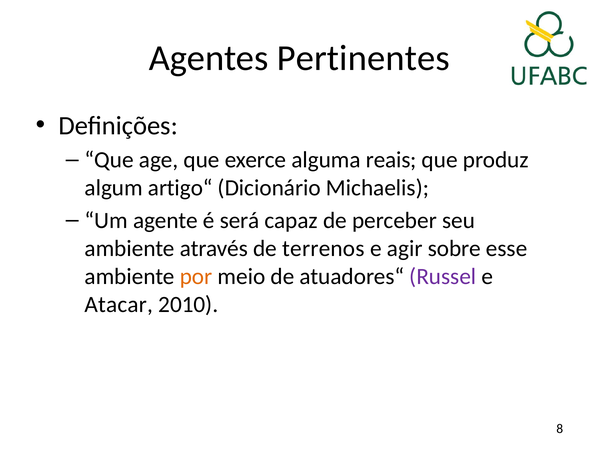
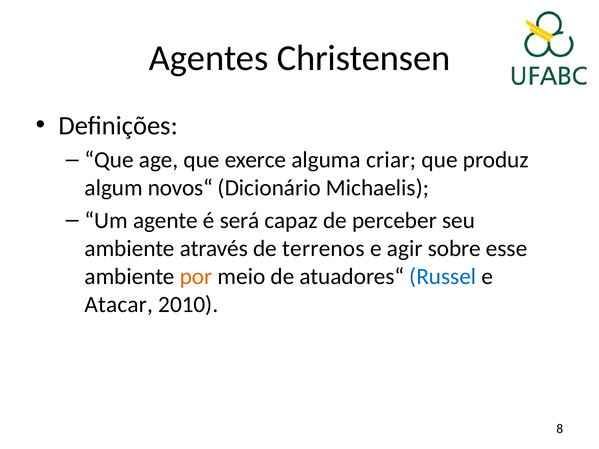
Pertinentes: Pertinentes -> Christensen
reais: reais -> criar
artigo“: artigo“ -> novos“
Russel colour: purple -> blue
